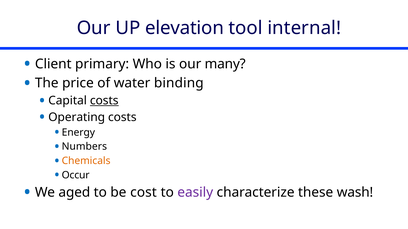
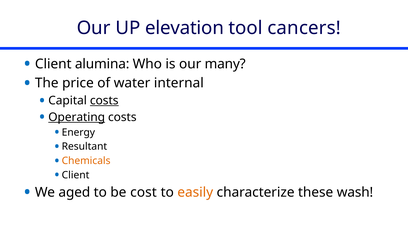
internal: internal -> cancers
primary: primary -> alumina
binding: binding -> internal
Operating underline: none -> present
Numbers: Numbers -> Resultant
Occur at (76, 175): Occur -> Client
easily colour: purple -> orange
